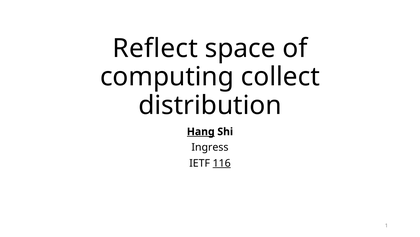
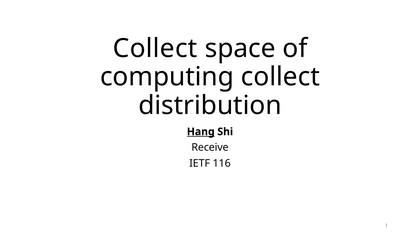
Reflect at (155, 48): Reflect -> Collect
Ingress: Ingress -> Receive
116 underline: present -> none
